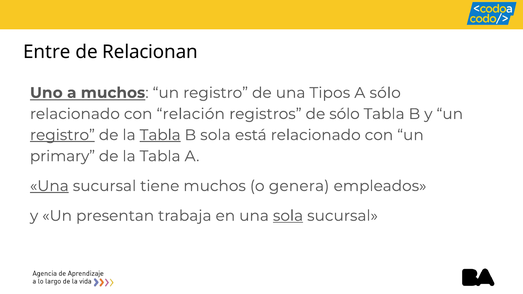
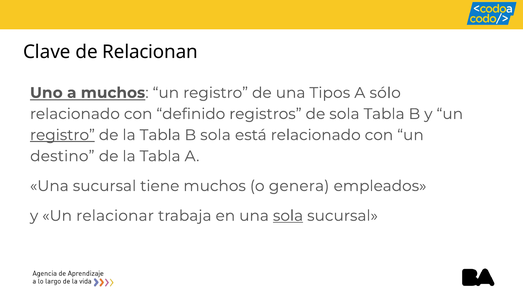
Entre: Entre -> Clave
relación: relación -> definido
de sólo: sólo -> sola
Tabla at (160, 135) underline: present -> none
primary: primary -> destino
Una at (49, 186) underline: present -> none
presentan: presentan -> relacionar
